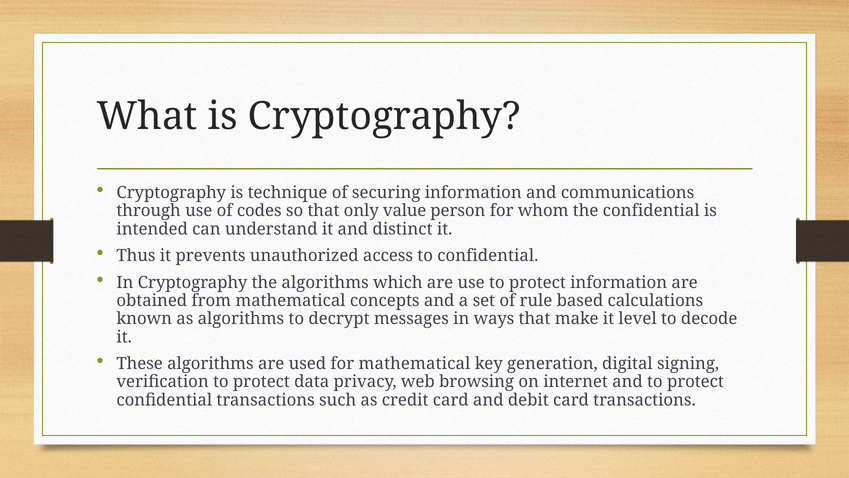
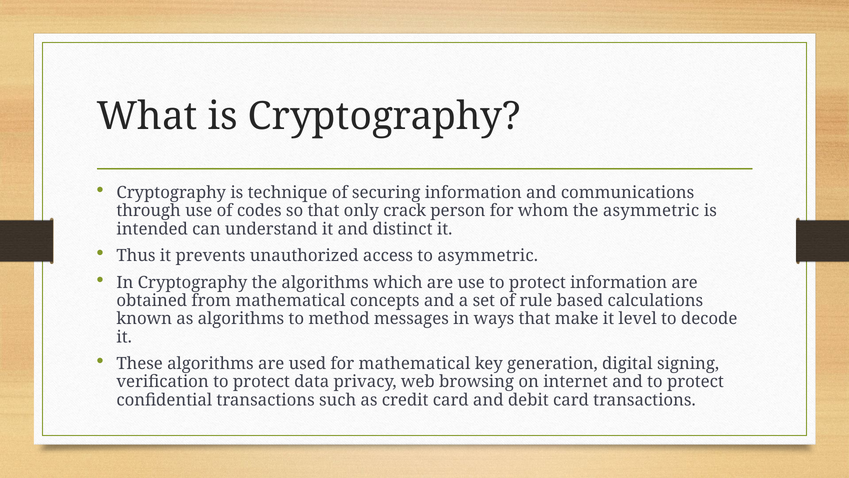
value: value -> crack
the confidential: confidential -> asymmetric
to confidential: confidential -> asymmetric
decrypt: decrypt -> method
